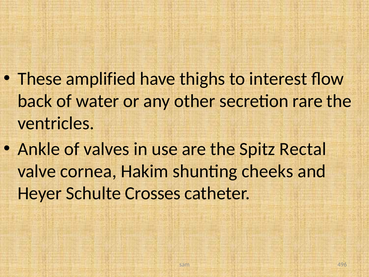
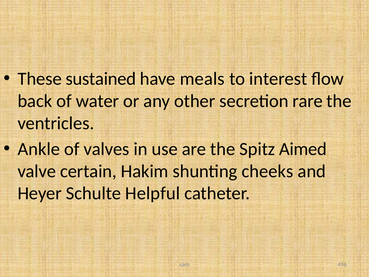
amplified: amplified -> sustained
thighs: thighs -> meals
Rectal: Rectal -> Aimed
cornea: cornea -> certain
Crosses: Crosses -> Helpful
